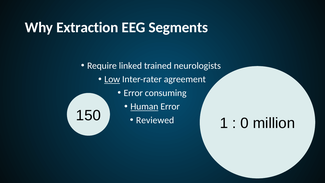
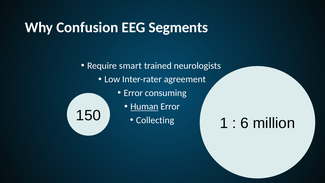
Extraction: Extraction -> Confusion
linked: linked -> smart
Low underline: present -> none
Reviewed: Reviewed -> Collecting
0: 0 -> 6
